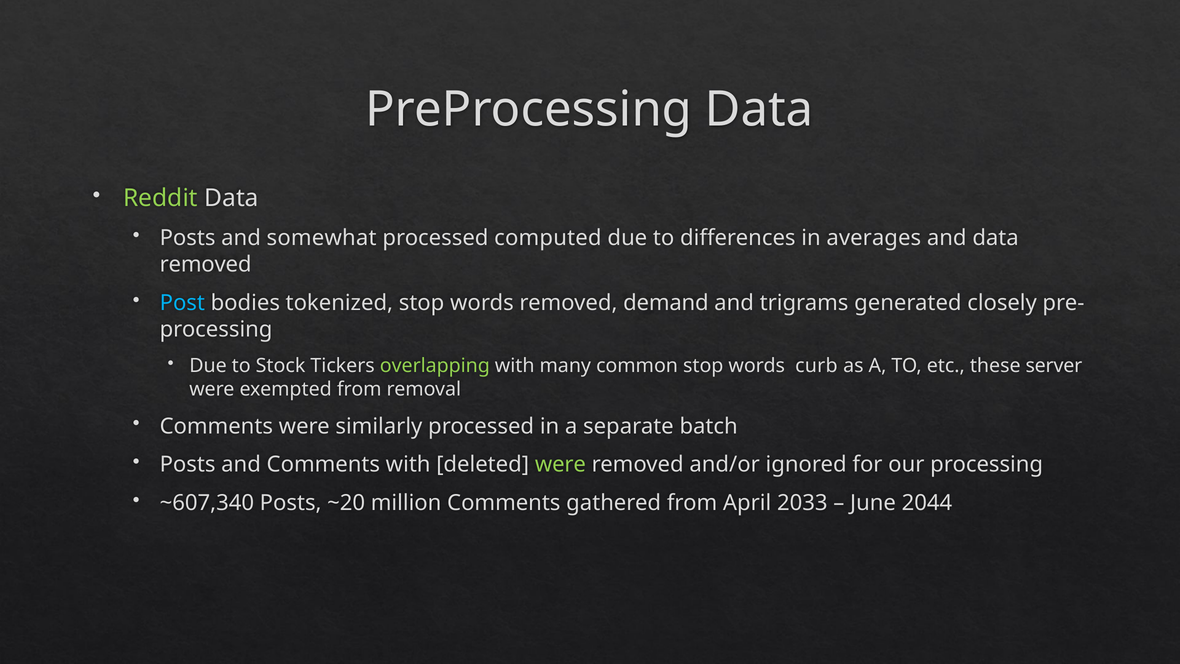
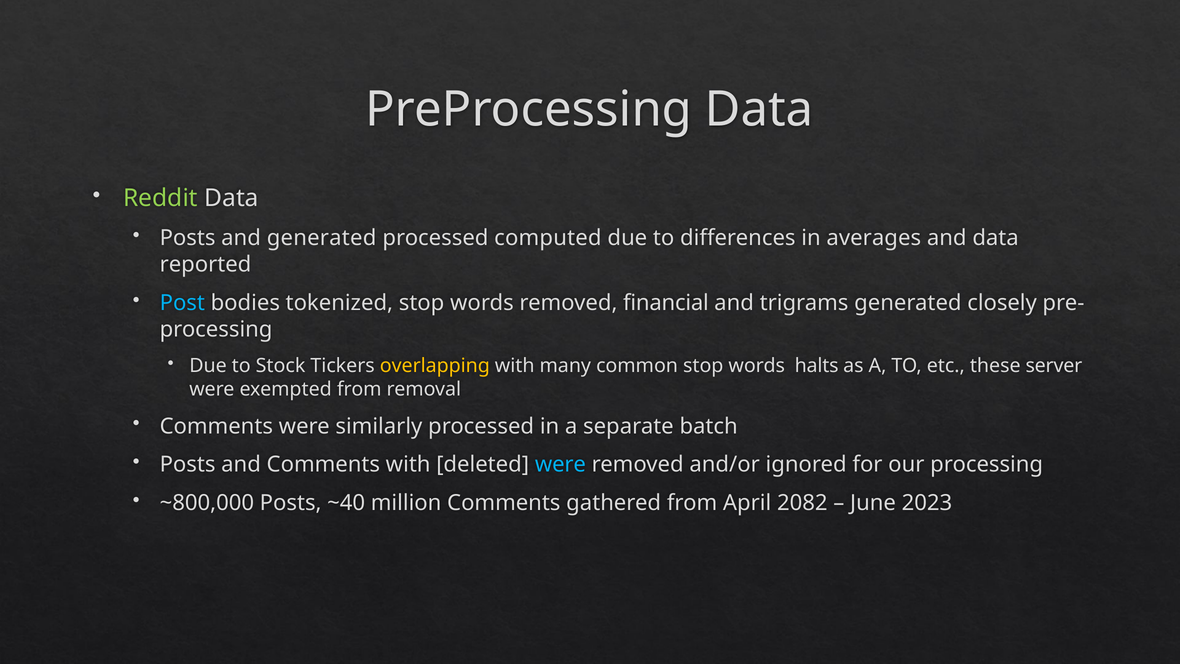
and somewhat: somewhat -> generated
removed at (206, 264): removed -> reported
demand: demand -> financial
overlapping colour: light green -> yellow
curb: curb -> halts
were at (560, 464) colour: light green -> light blue
~607,340: ~607,340 -> ~800,000
~20: ~20 -> ~40
2033: 2033 -> 2082
2044: 2044 -> 2023
